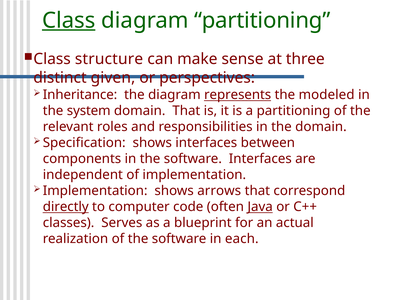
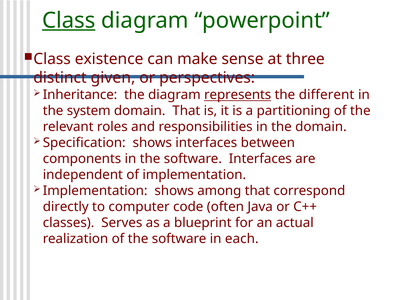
diagram partitioning: partitioning -> powerpoint
structure: structure -> existence
modeled: modeled -> different
arrows: arrows -> among
directly underline: present -> none
Java underline: present -> none
